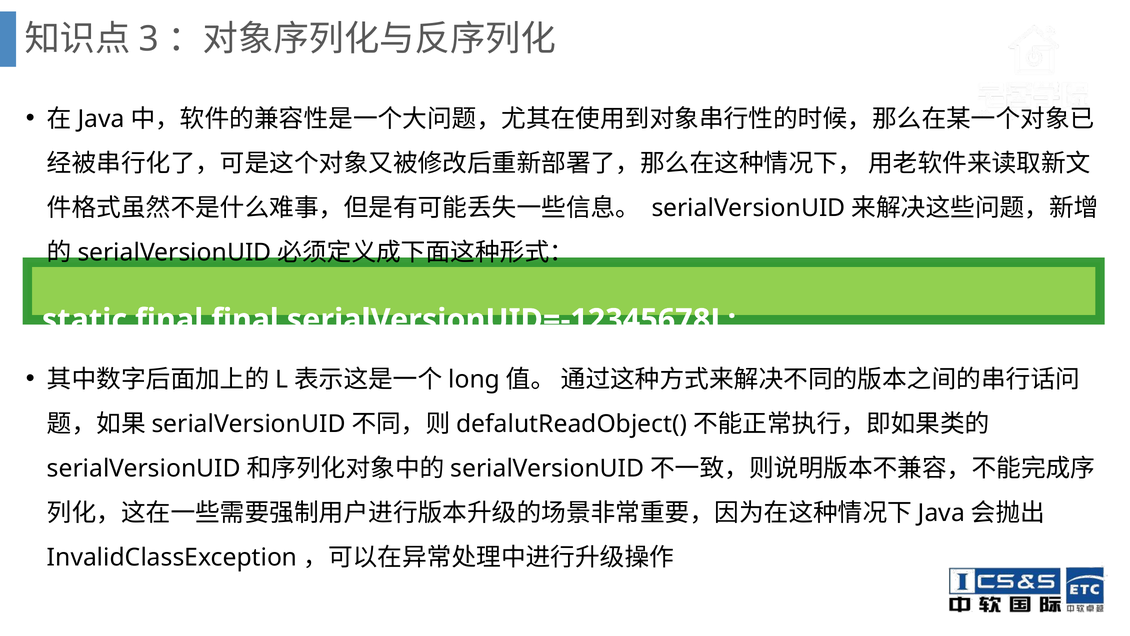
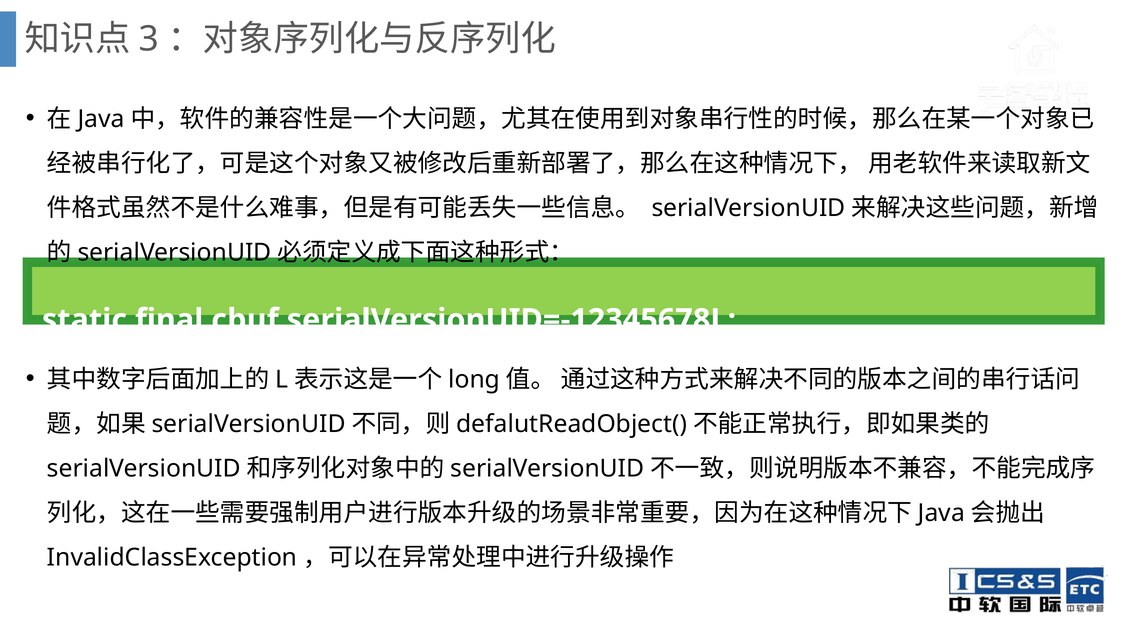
final final: final -> cbuf
